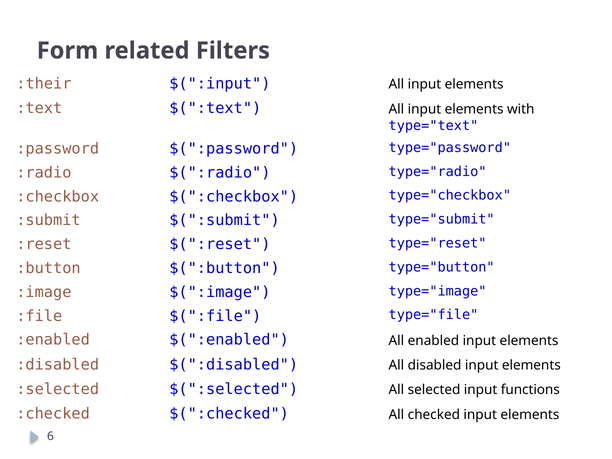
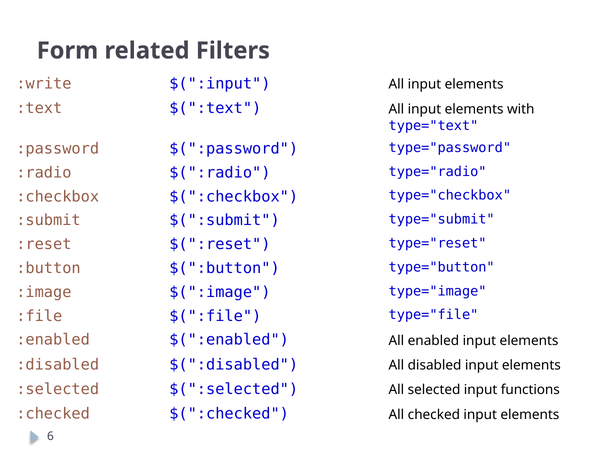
:their: :their -> :write
